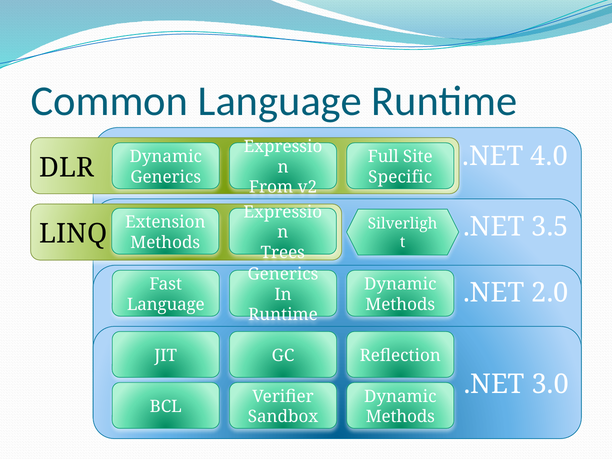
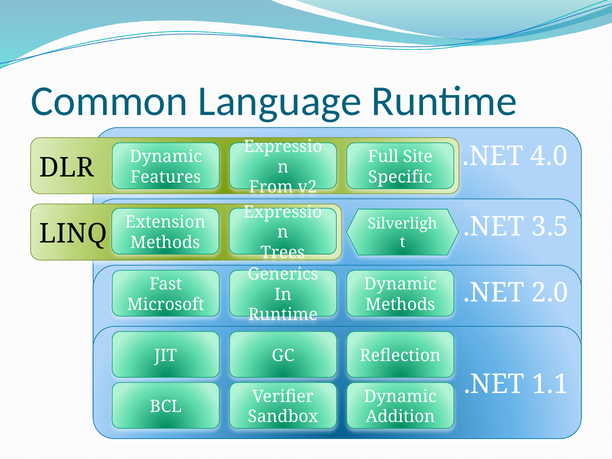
Generics at (166, 177): Generics -> Features
Language at (166, 305): Language -> Microsoft
3.0: 3.0 -> 1.1
Methods at (400, 417): Methods -> Addition
